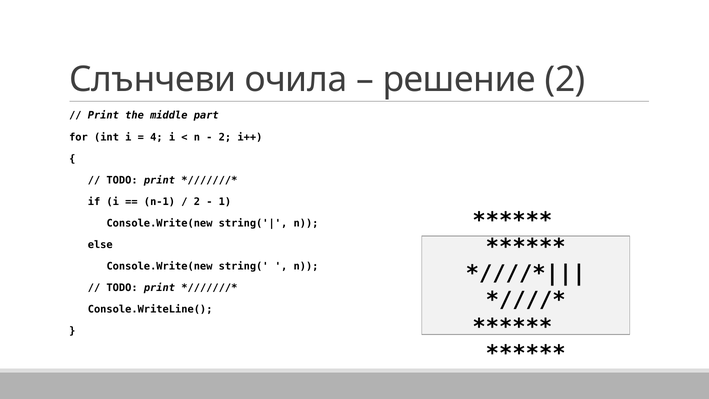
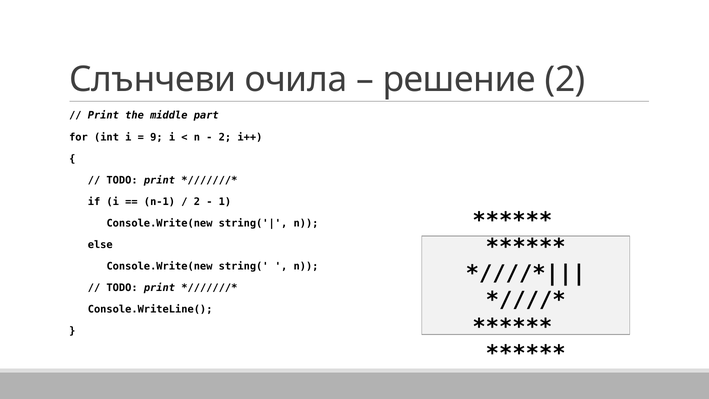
4: 4 -> 9
